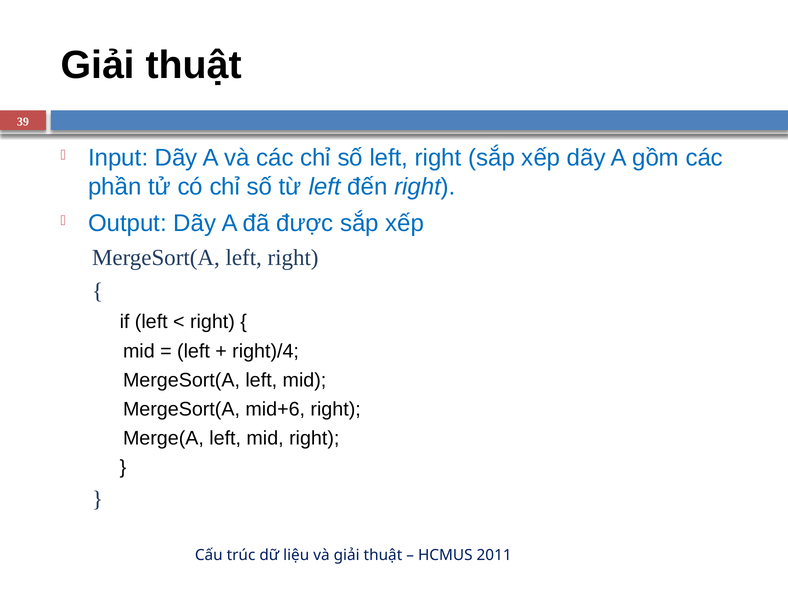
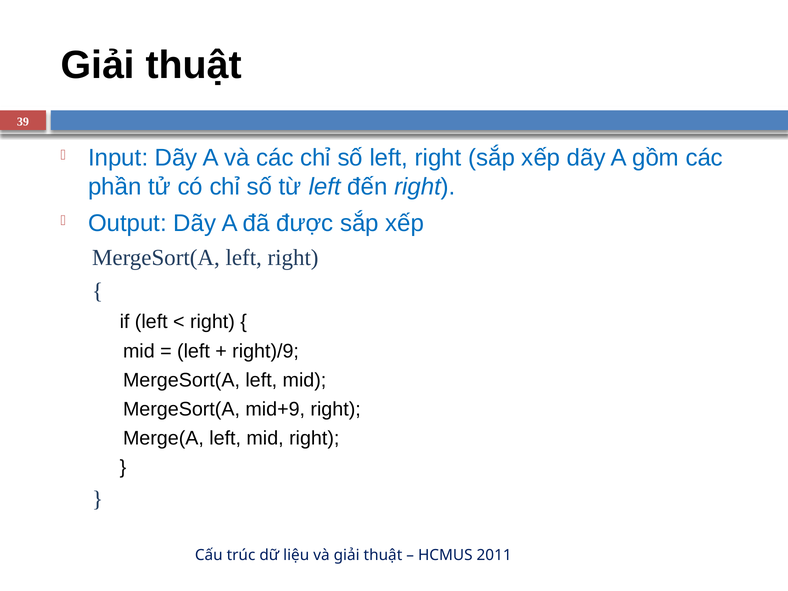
right)/4: right)/4 -> right)/9
mid+6: mid+6 -> mid+9
